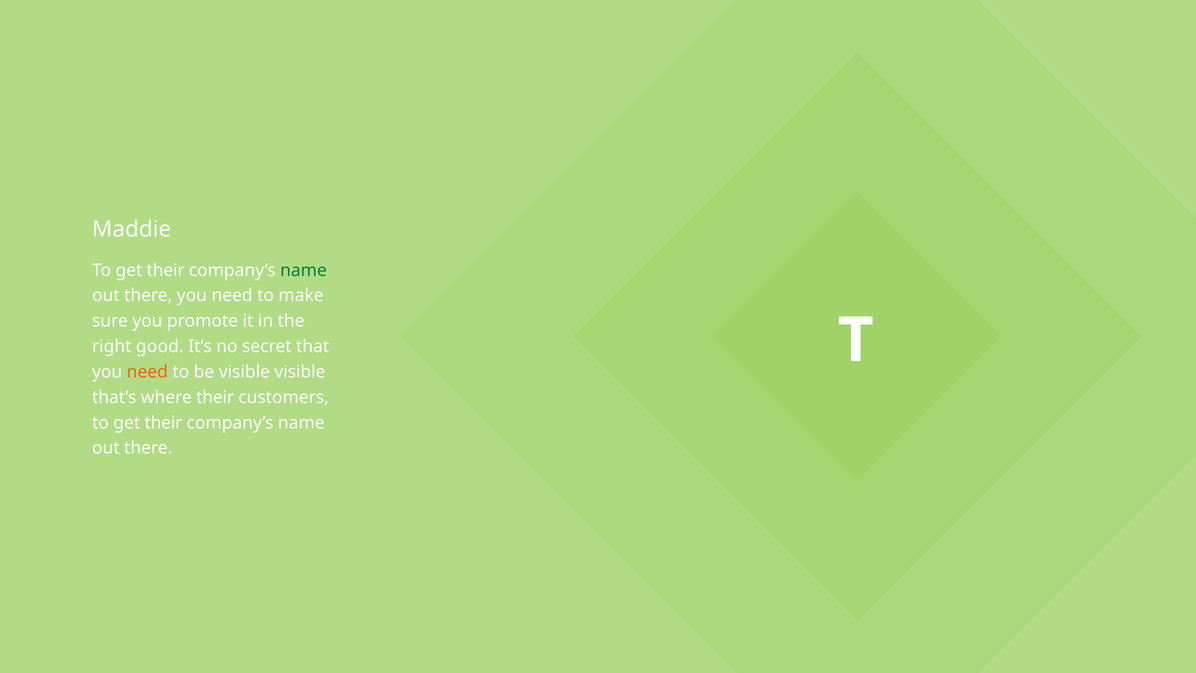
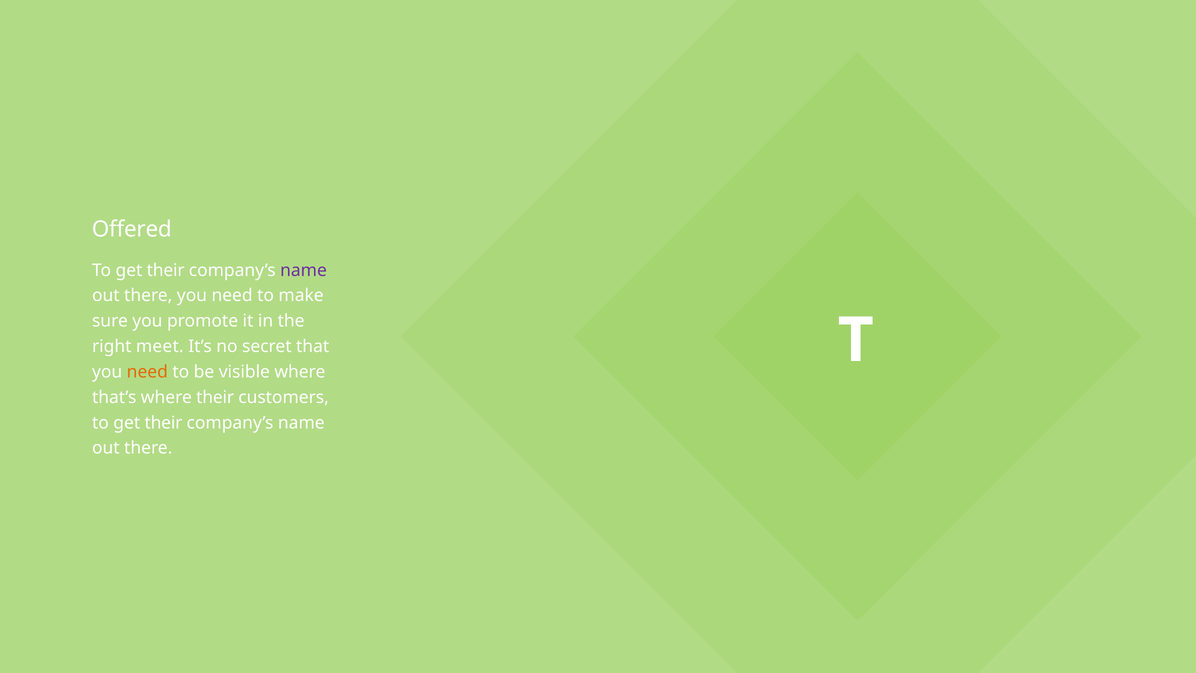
Maddie: Maddie -> Offered
name at (304, 270) colour: green -> purple
good: good -> meet
visible visible: visible -> where
